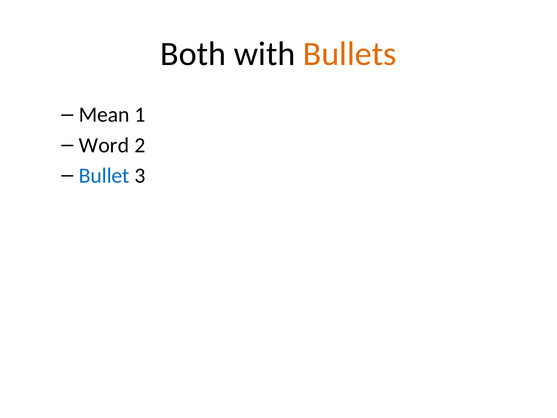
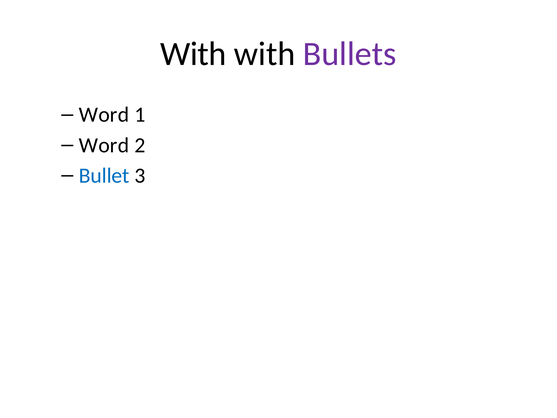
Both at (193, 54): Both -> With
Bullets colour: orange -> purple
Mean at (104, 115): Mean -> Word
